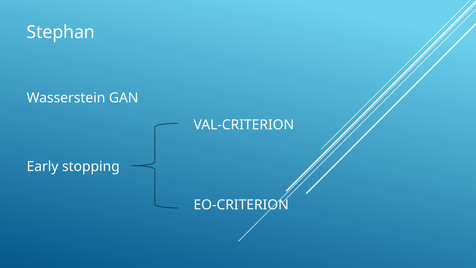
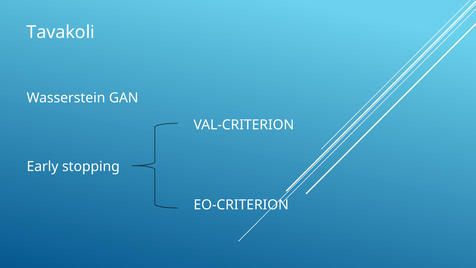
Stephan: Stephan -> Tavakoli
